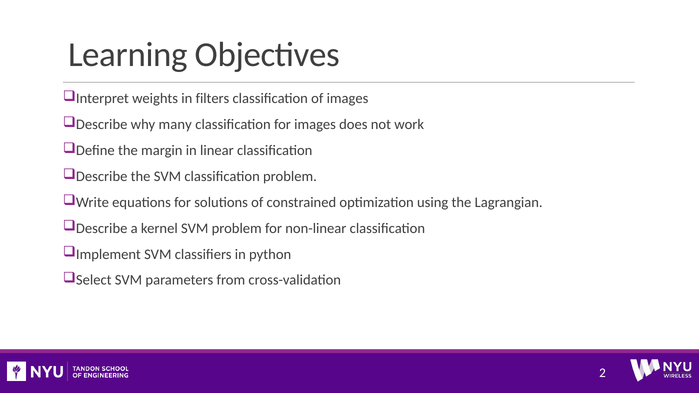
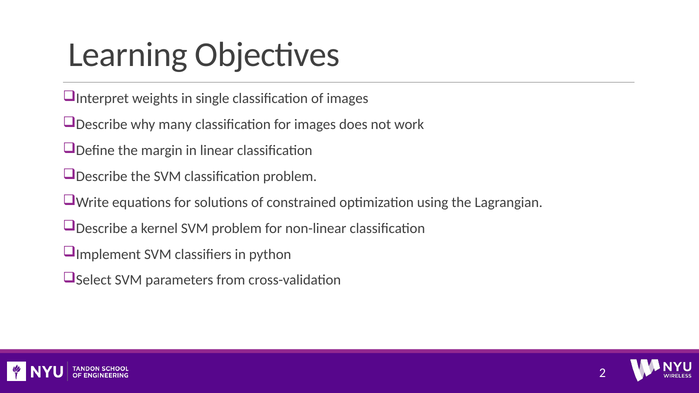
filters: filters -> single
